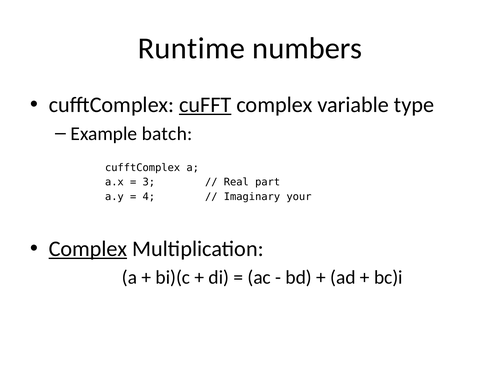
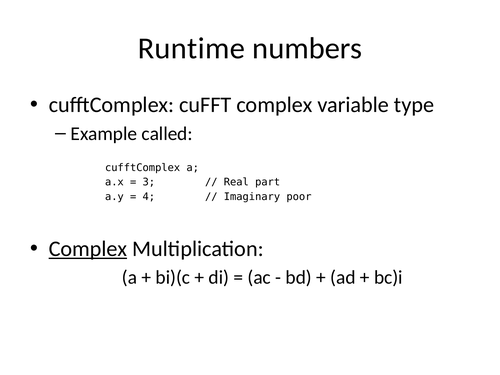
cuFFT underline: present -> none
batch: batch -> called
your: your -> poor
